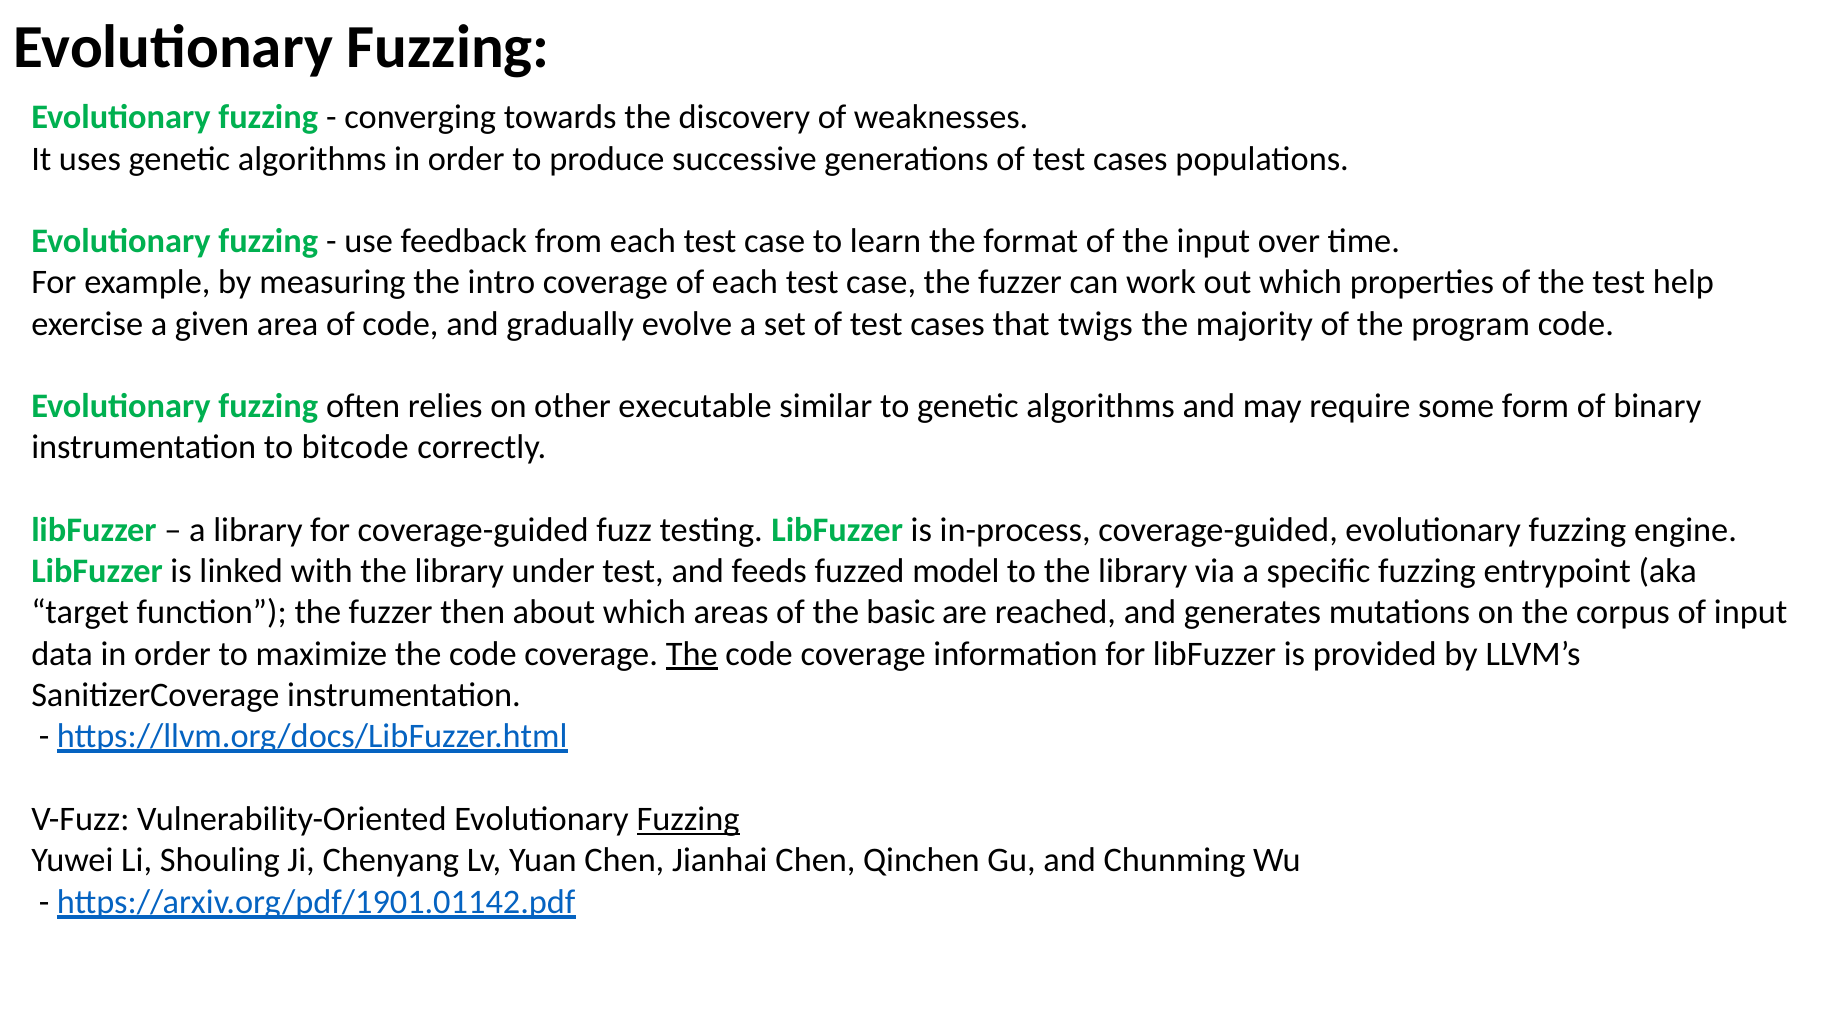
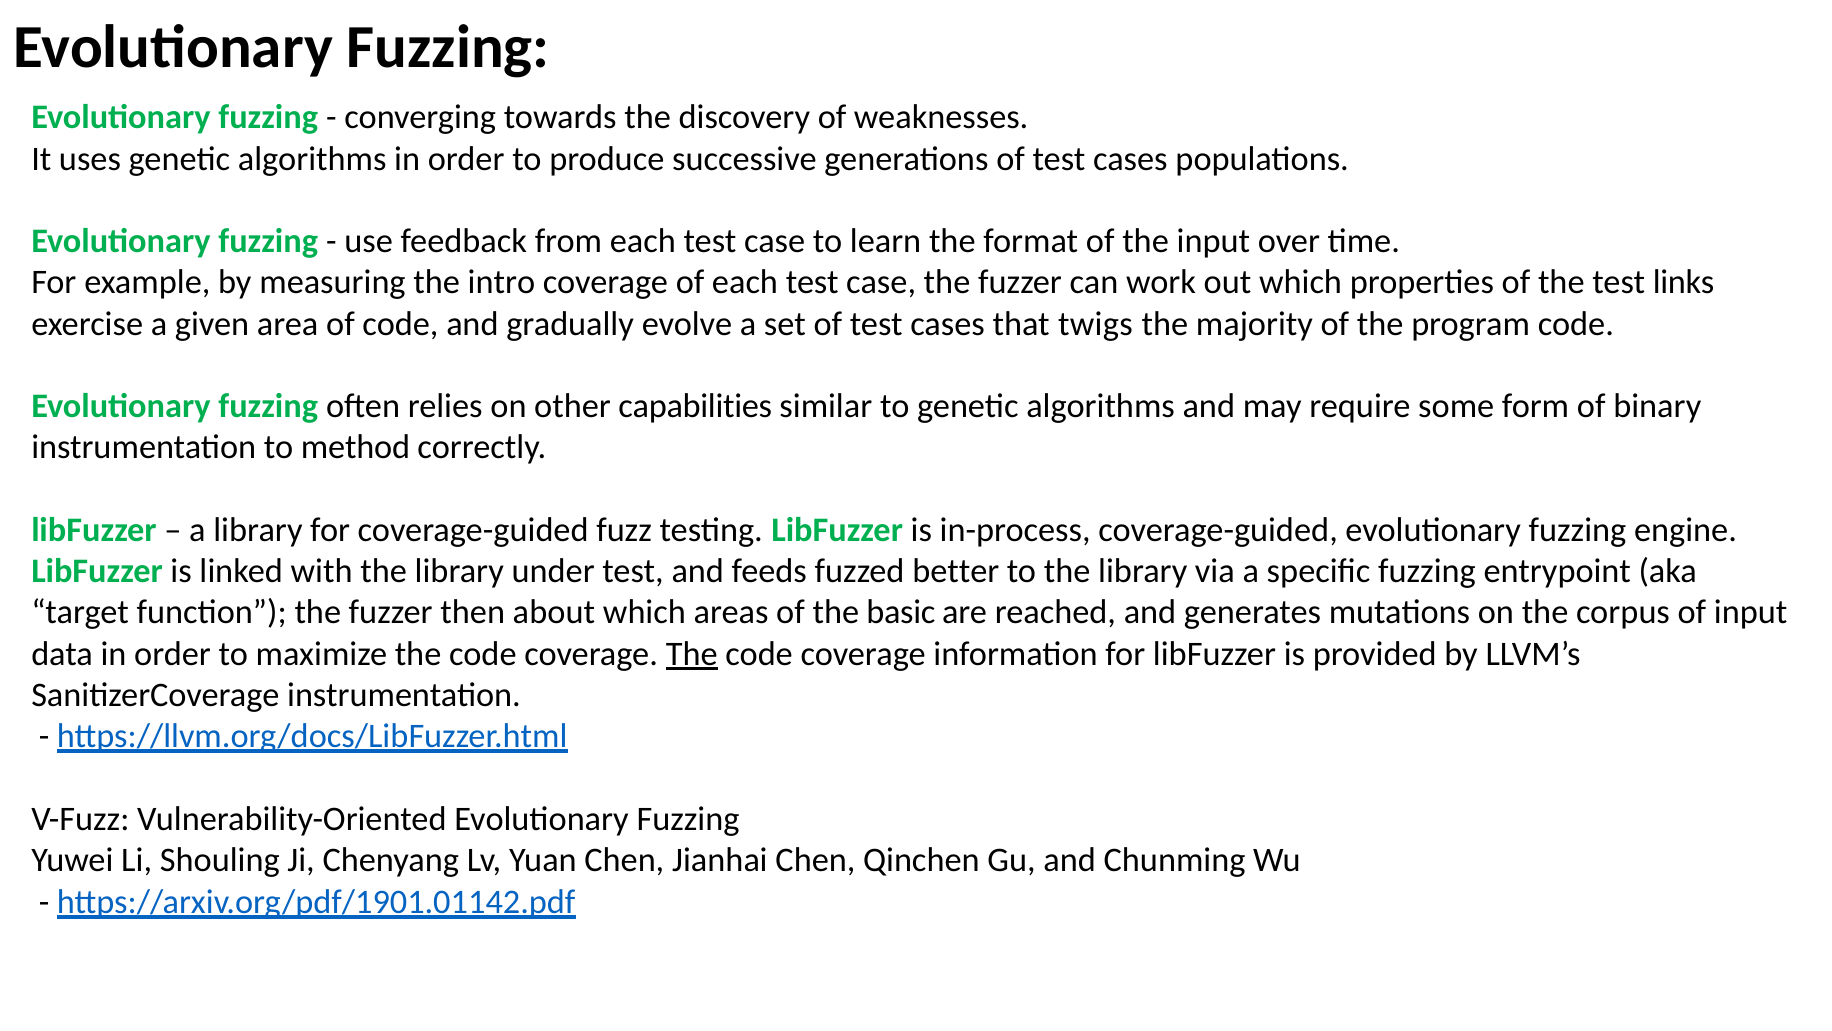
help: help -> links
executable: executable -> capabilities
bitcode: bitcode -> method
model: model -> better
Fuzzing at (688, 819) underline: present -> none
